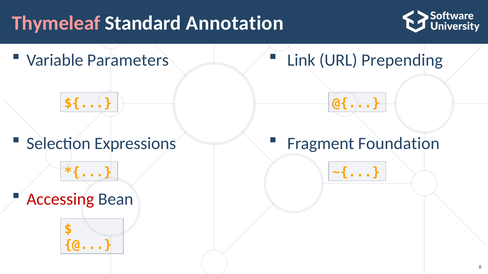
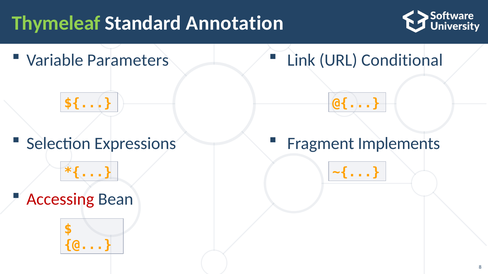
Thymeleaf colour: pink -> light green
Prepending: Prepending -> Conditional
Foundation: Foundation -> Implements
